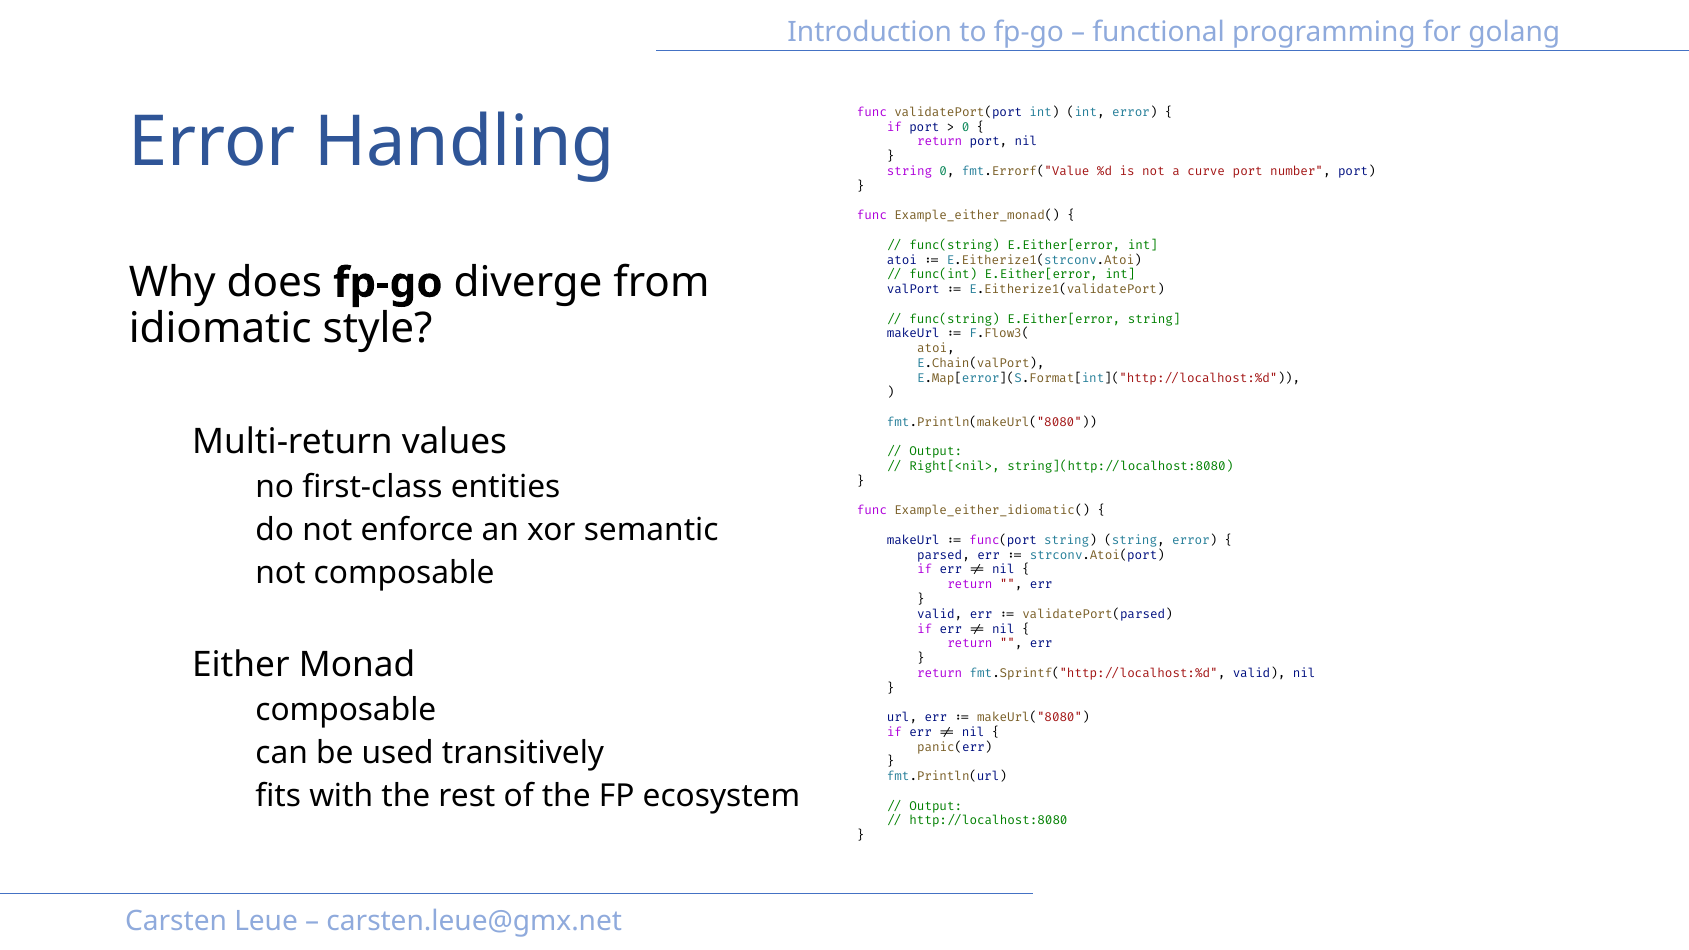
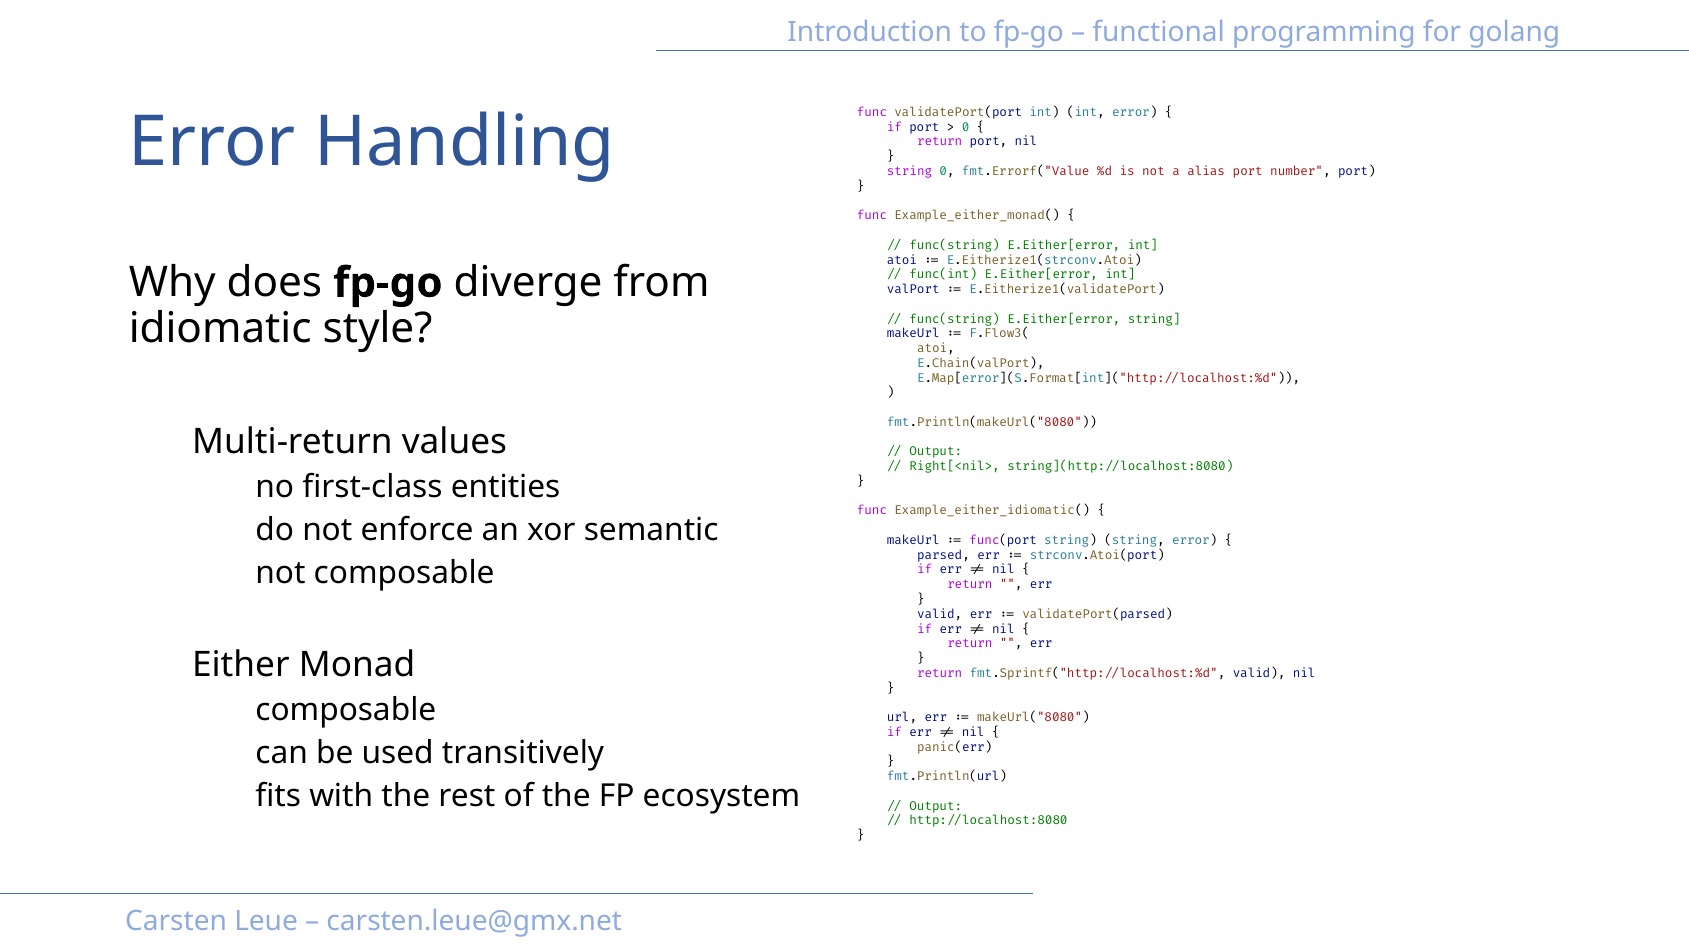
curve: curve -> alias
